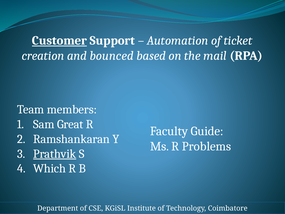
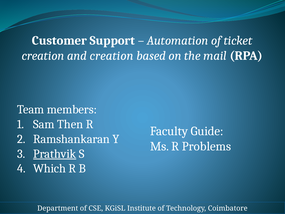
Customer underline: present -> none
and bounced: bounced -> creation
Great: Great -> Then
